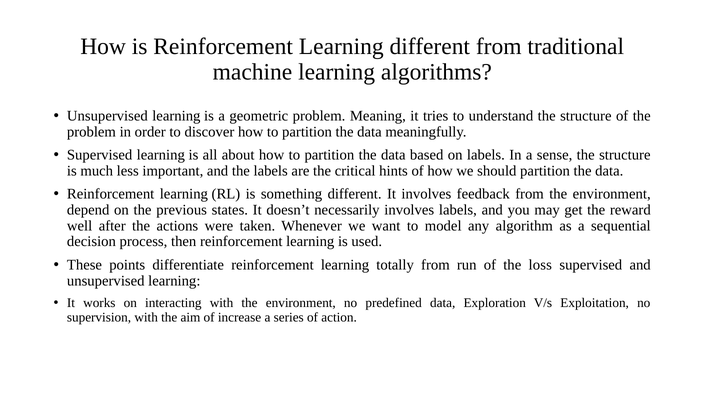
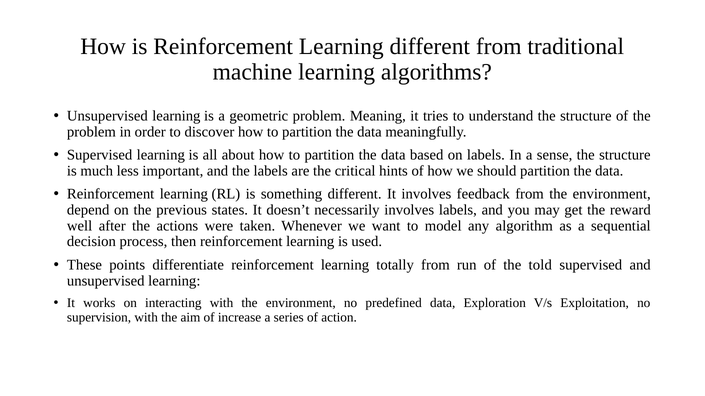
loss: loss -> told
